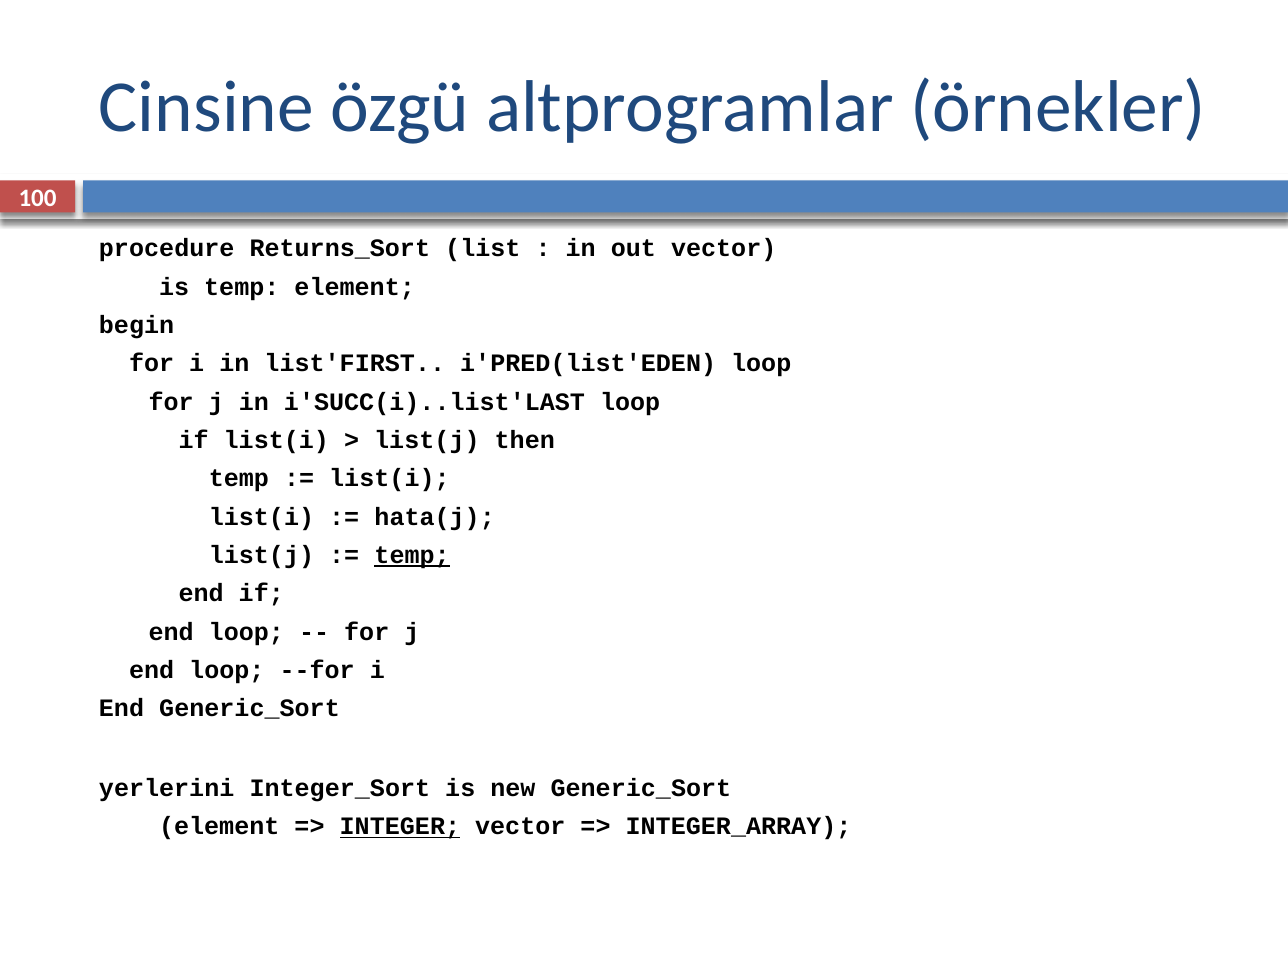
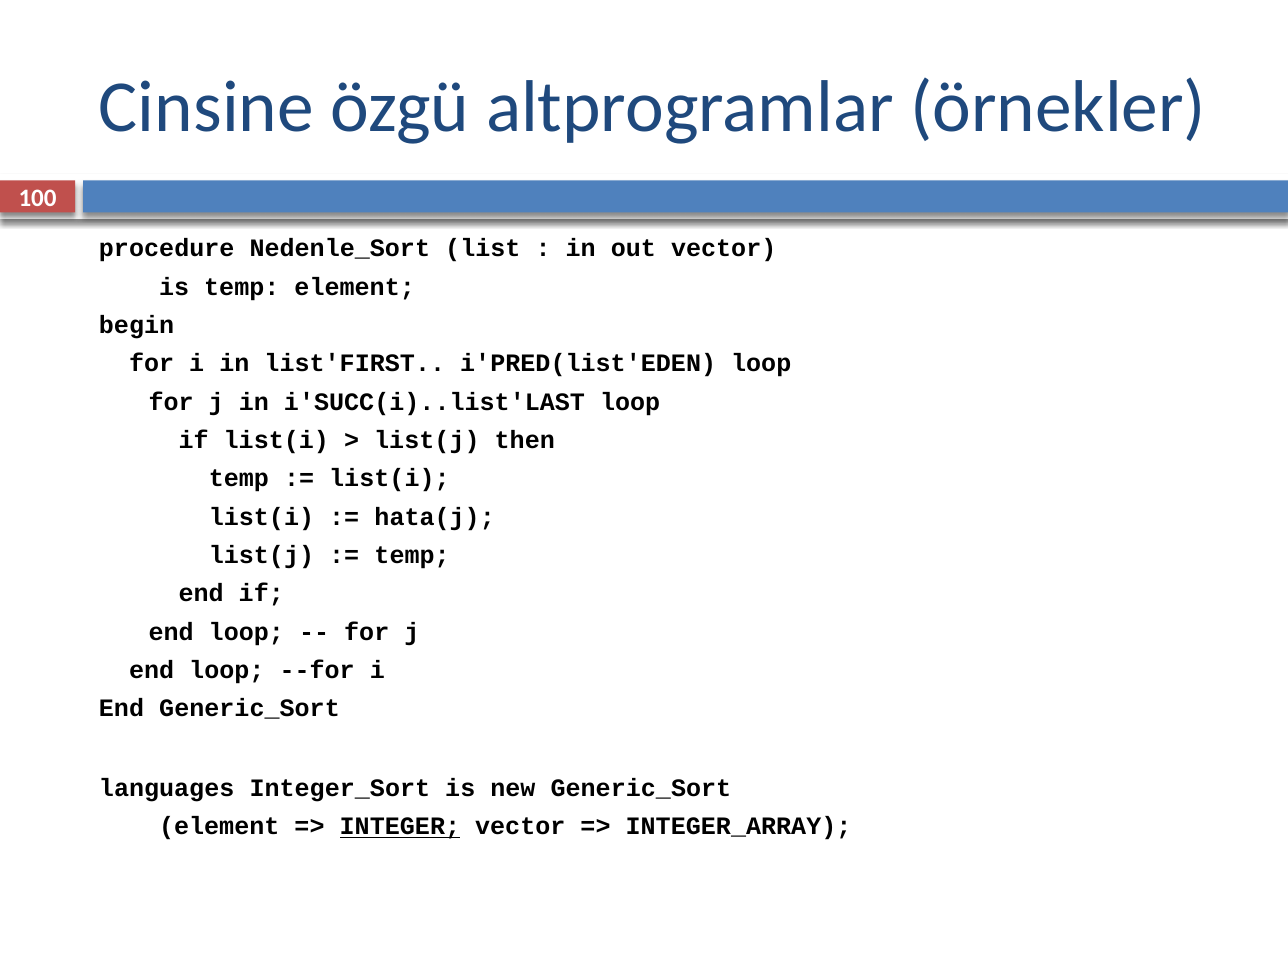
Returns_Sort: Returns_Sort -> Nedenle_Sort
temp at (412, 555) underline: present -> none
yerlerini: yerlerini -> languages
